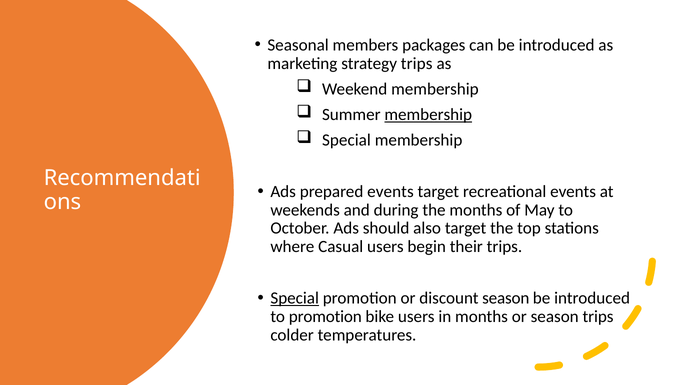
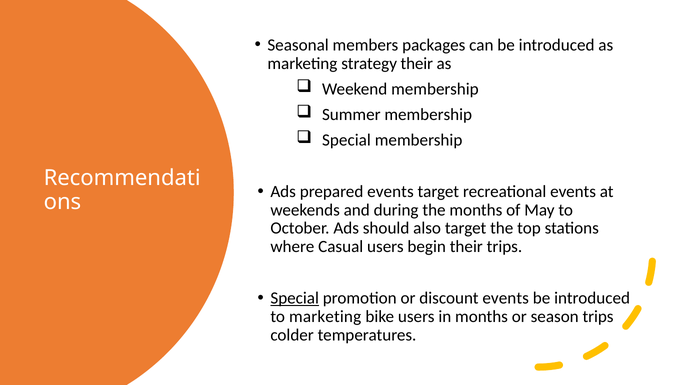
strategy trips: trips -> their
membership at (428, 115) underline: present -> none
discount season: season -> events
to promotion: promotion -> marketing
